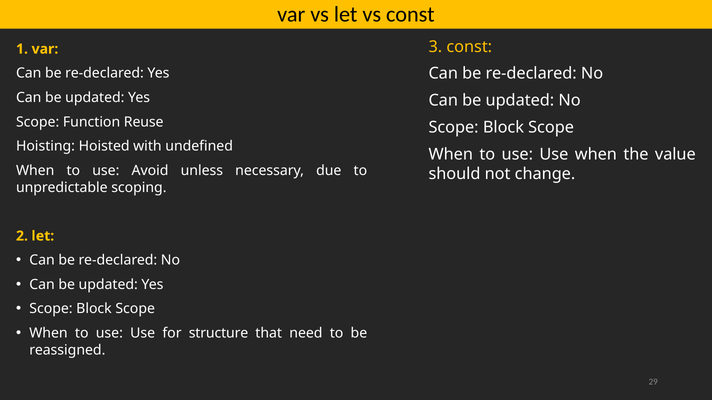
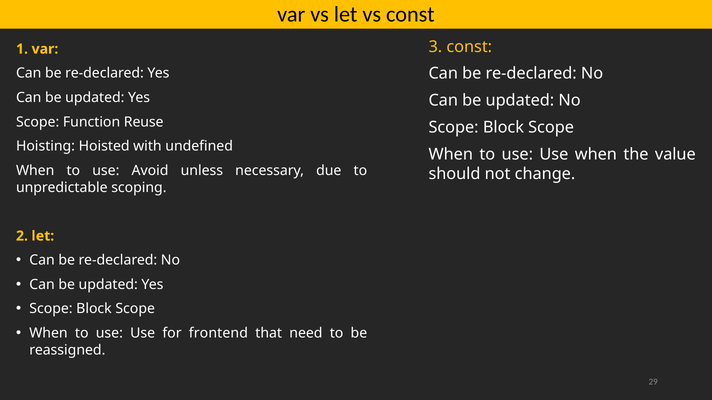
structure: structure -> frontend
